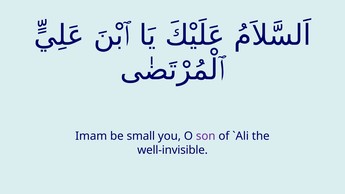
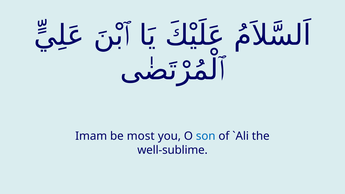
small: small -> most
son colour: purple -> blue
well-invisible: well-invisible -> well-sublime
